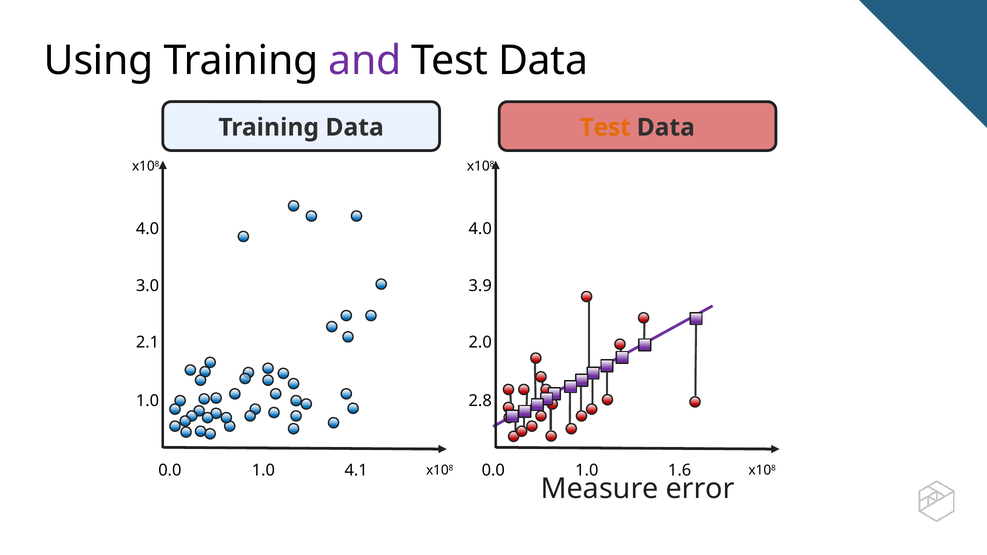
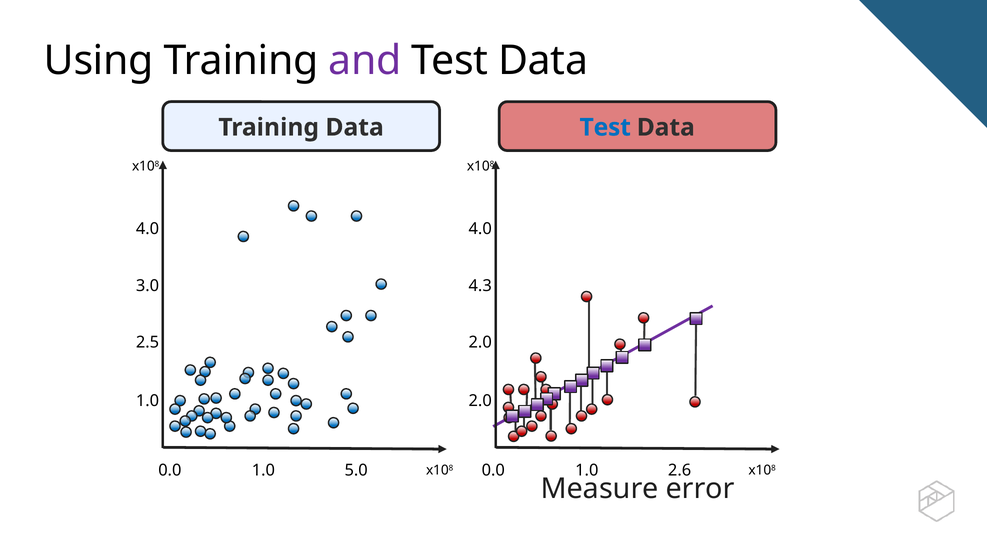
Test at (605, 127) colour: orange -> blue
3.9: 3.9 -> 4.3
2.1: 2.1 -> 2.5
2.8 at (480, 401): 2.8 -> 2.0
4.1: 4.1 -> 5.0
1.6: 1.6 -> 2.6
